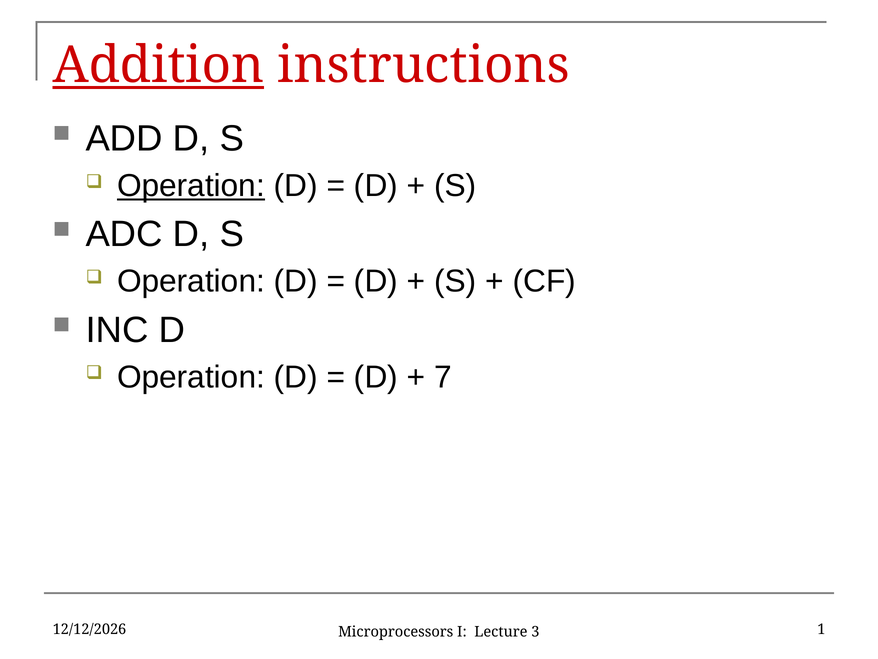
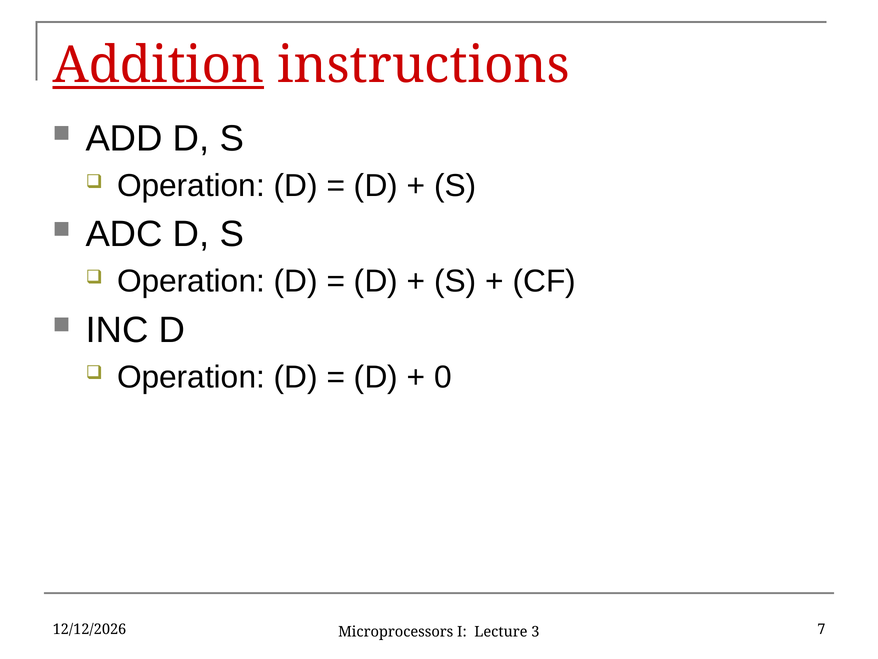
Operation at (191, 186) underline: present -> none
7: 7 -> 0
1: 1 -> 7
